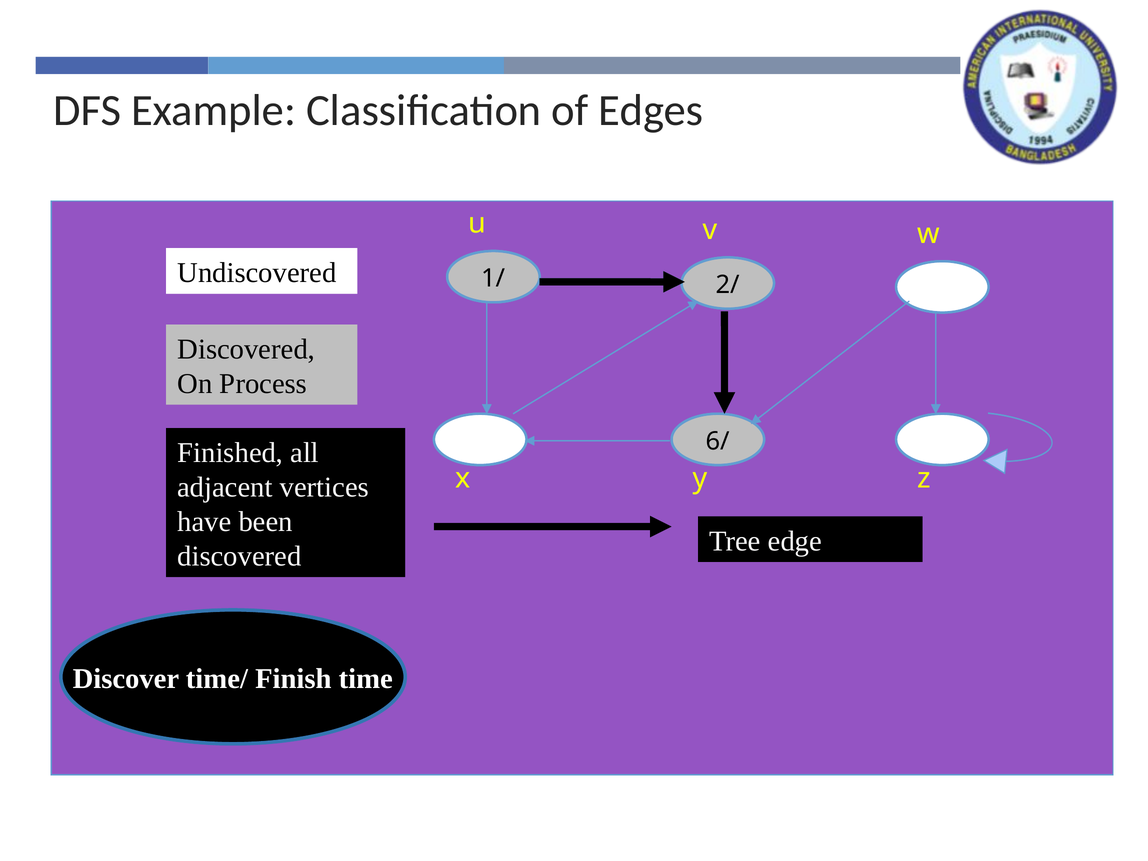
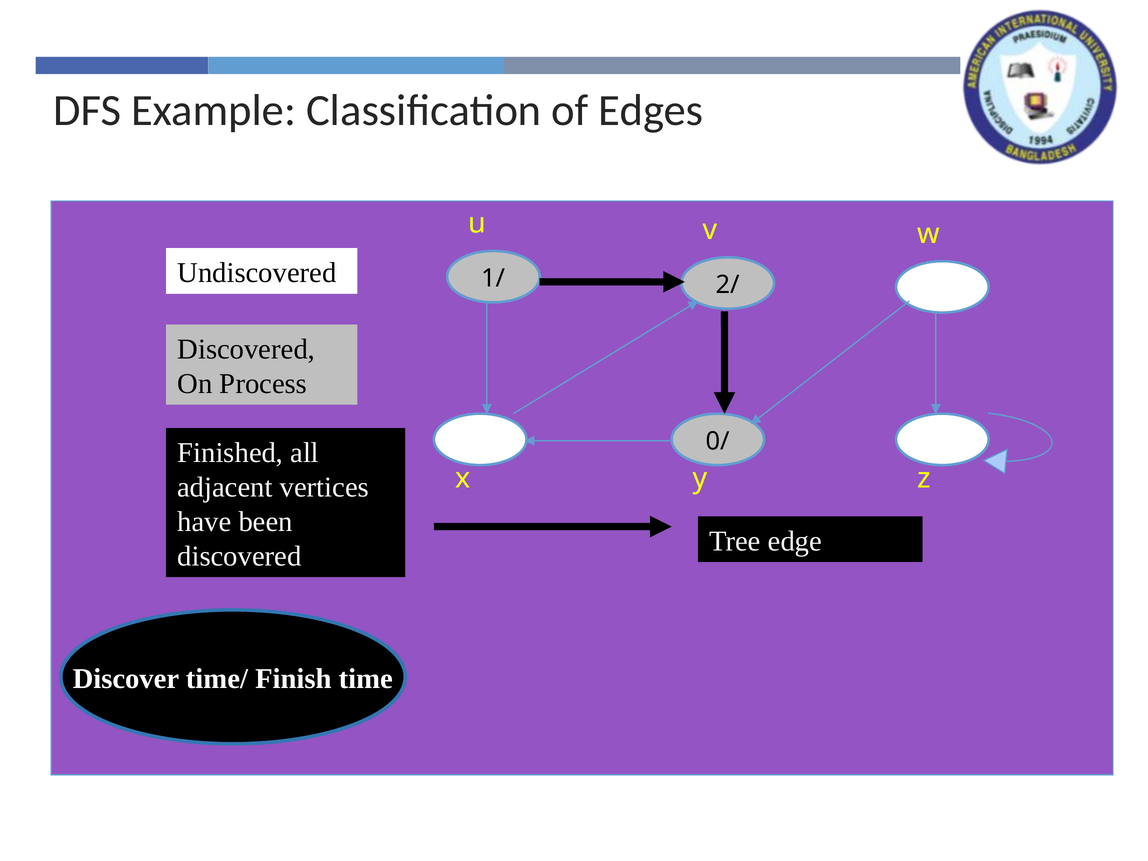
6/: 6/ -> 0/
